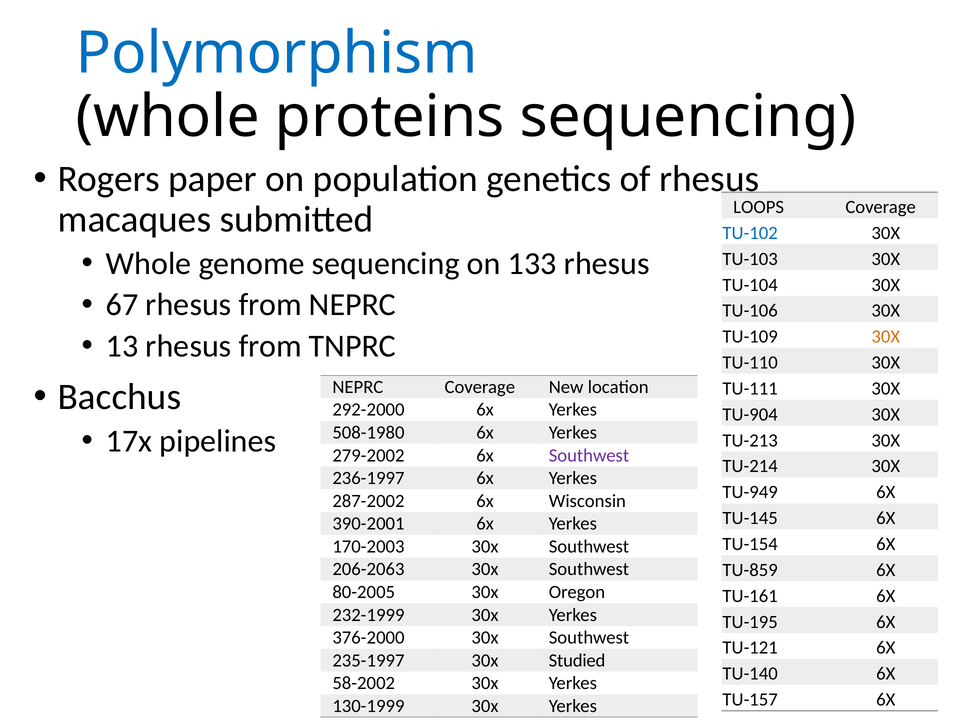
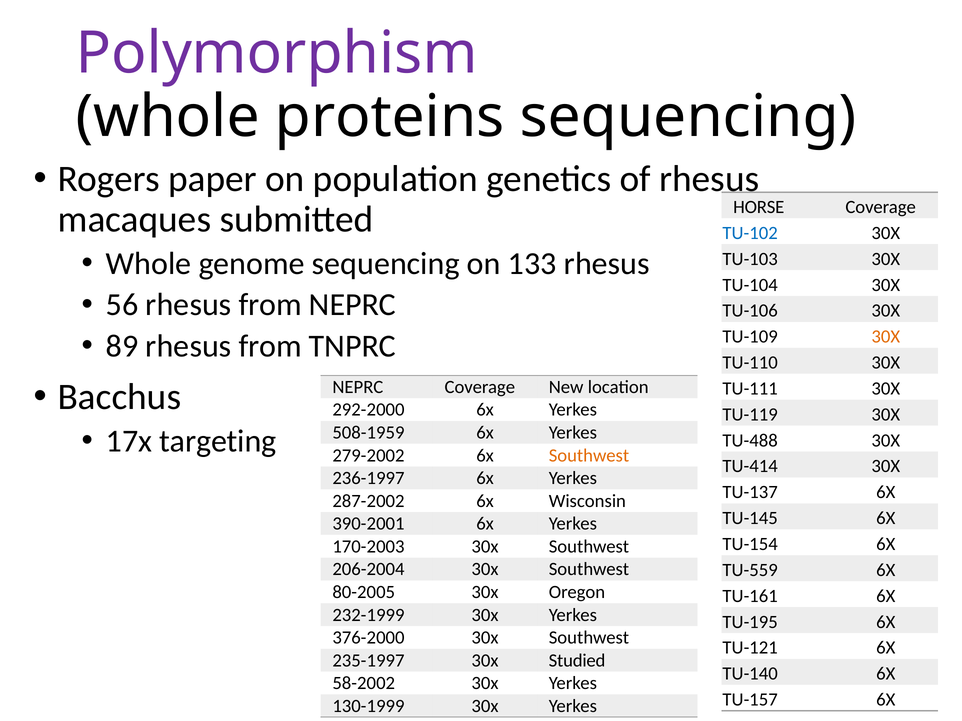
Polymorphism colour: blue -> purple
LOOPS: LOOPS -> HORSE
67: 67 -> 56
13: 13 -> 89
TU-904: TU-904 -> TU-119
pipelines: pipelines -> targeting
508-1980: 508-1980 -> 508-1959
TU-213: TU-213 -> TU-488
Southwest at (589, 456) colour: purple -> orange
TU-214: TU-214 -> TU-414
TU-949: TU-949 -> TU-137
206-2063: 206-2063 -> 206-2004
TU-859: TU-859 -> TU-559
